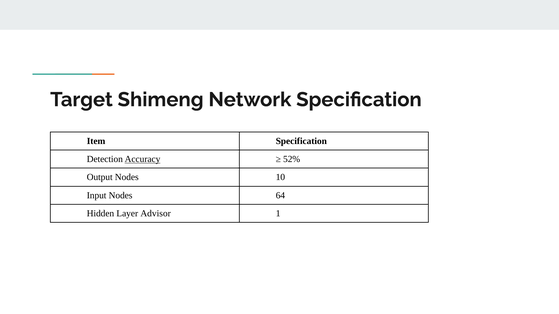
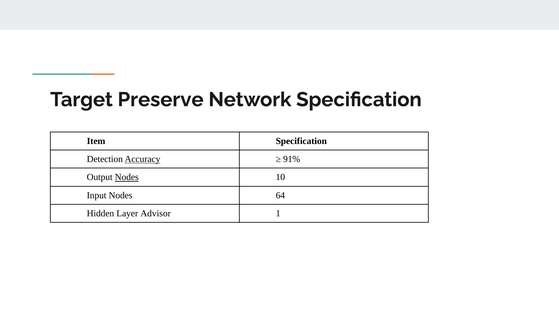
Shimeng: Shimeng -> Preserve
52%: 52% -> 91%
Nodes at (127, 177) underline: none -> present
